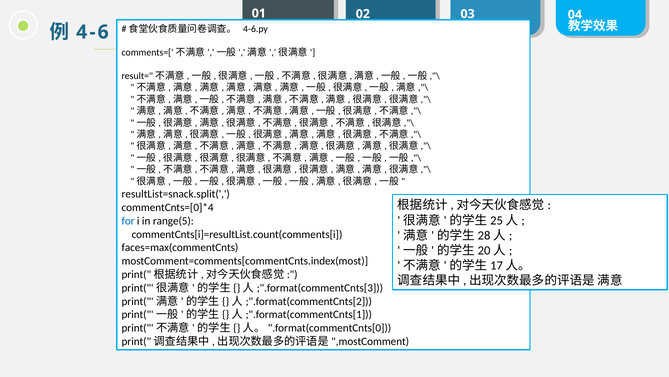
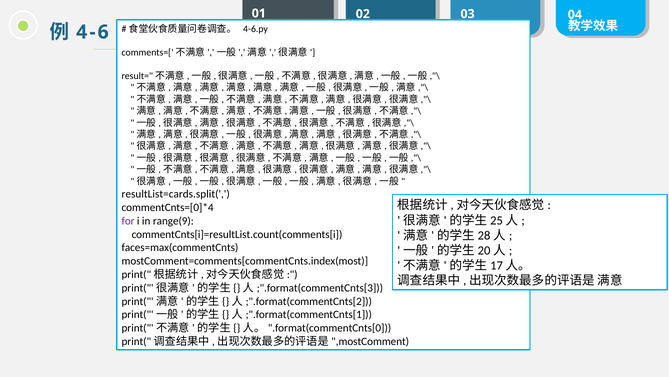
resultList=snack.split(: resultList=snack.split( -> resultList=cards.split(
for colour: blue -> purple
range(5: range(5 -> range(9
